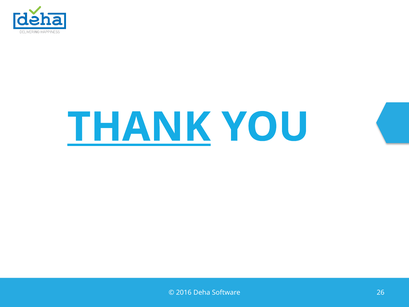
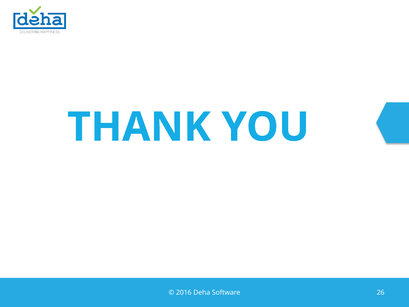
THANK underline: present -> none
